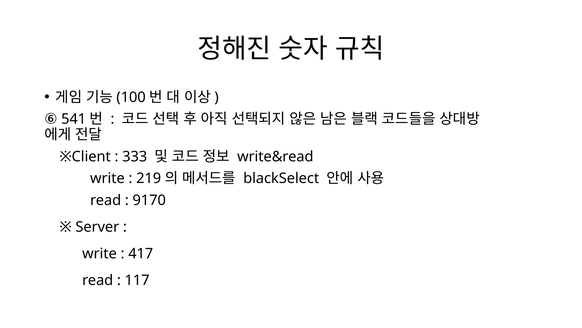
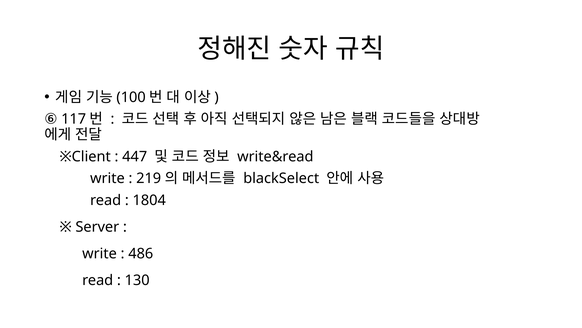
541: 541 -> 117
333: 333 -> 447
9170: 9170 -> 1804
417: 417 -> 486
117: 117 -> 130
